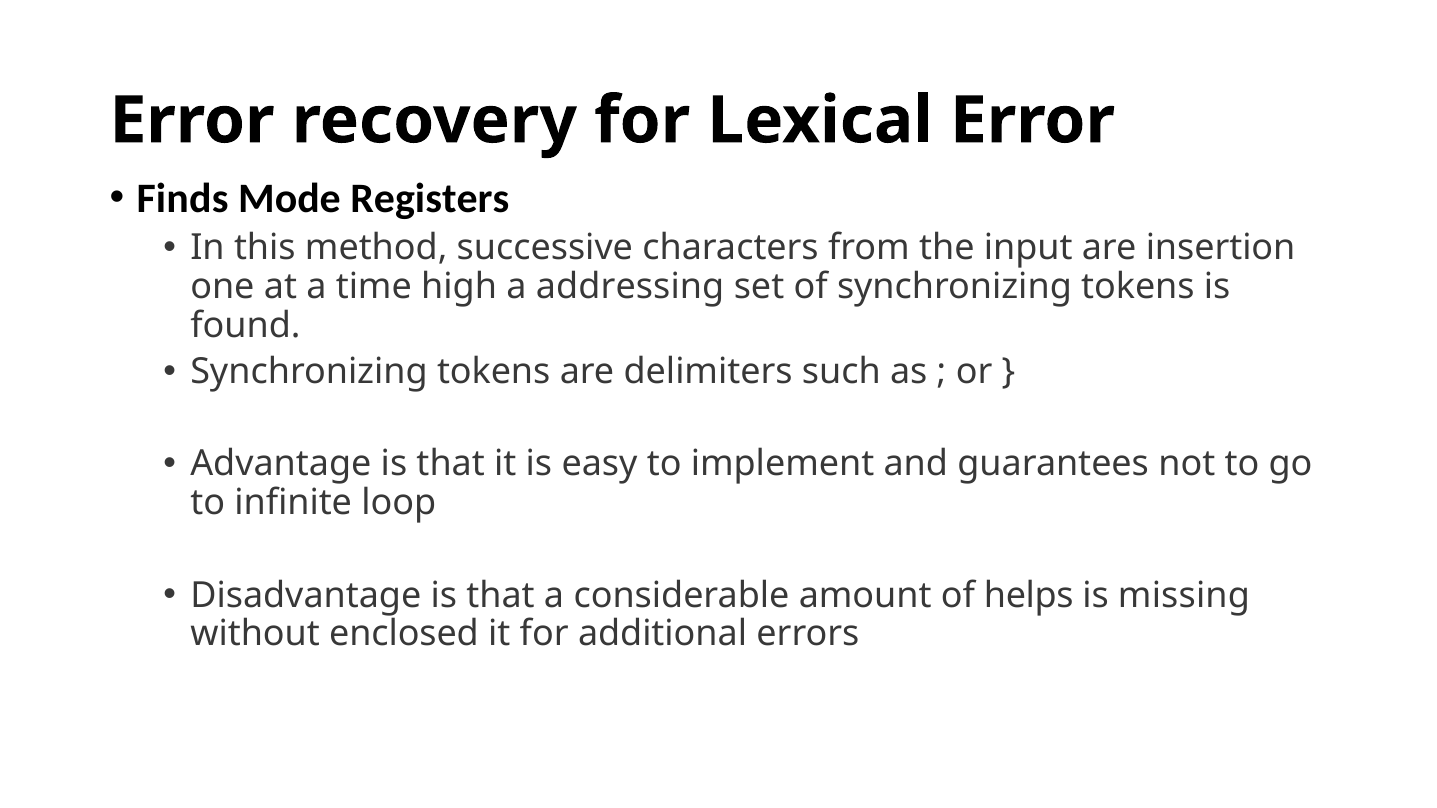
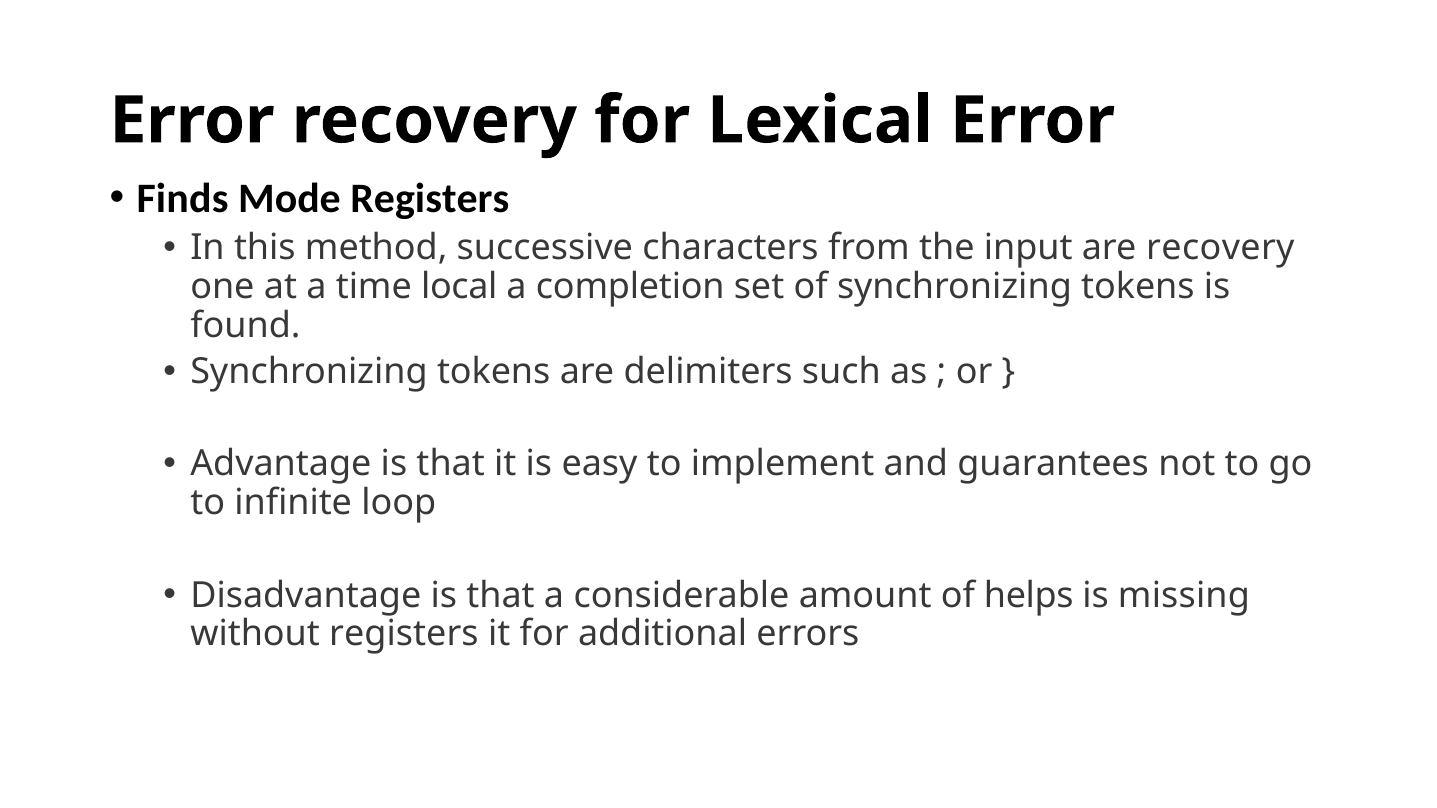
are insertion: insertion -> recovery
high: high -> local
addressing: addressing -> completion
without enclosed: enclosed -> registers
